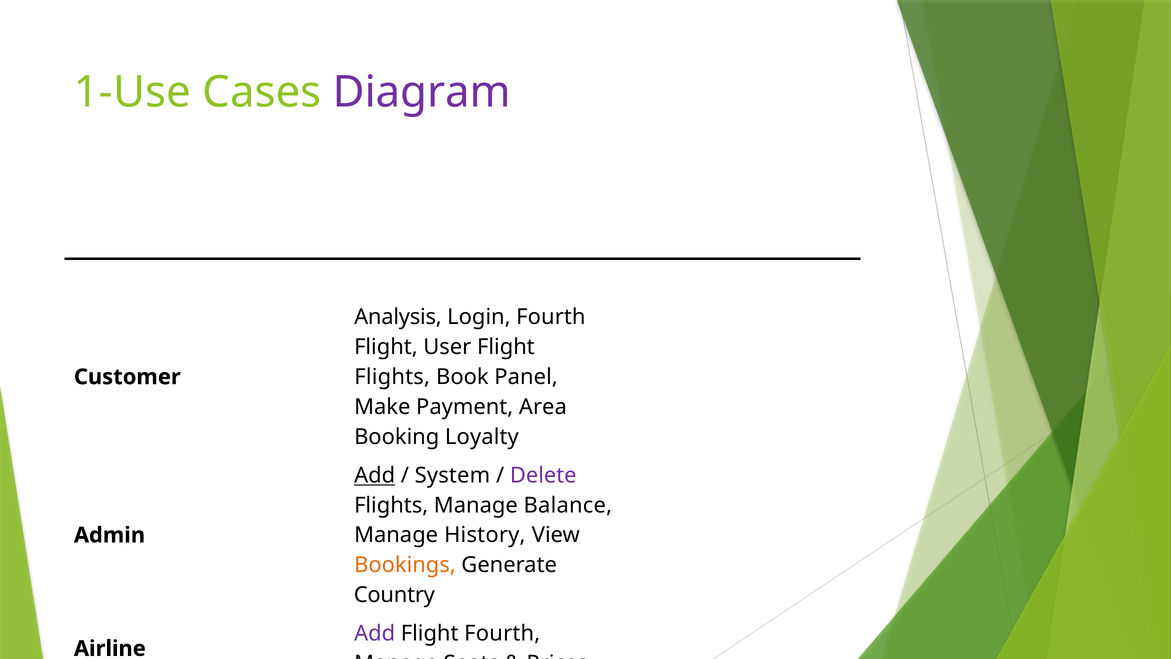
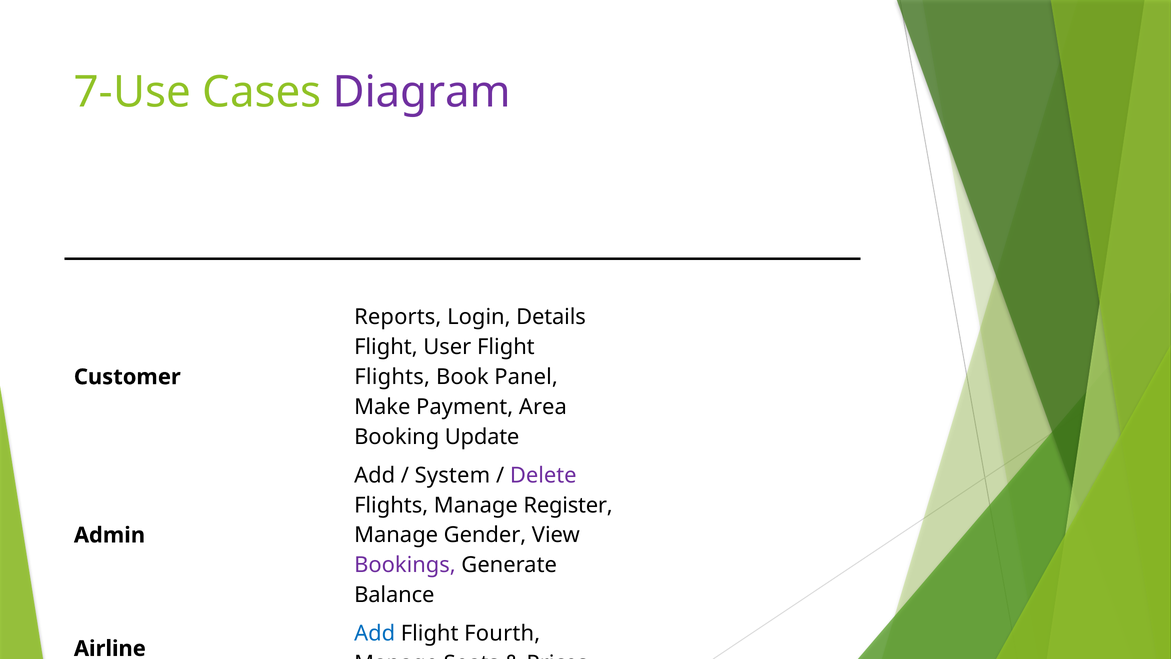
1-Use: 1-Use -> 7-Use
Analysis: Analysis -> Reports
Login Fourth: Fourth -> Details
Loyalty: Loyalty -> Update
Add at (375, 475) underline: present -> none
Balance: Balance -> Register
History: History -> Gender
Bookings colour: orange -> purple
Country: Country -> Balance
Add at (375, 633) colour: purple -> blue
